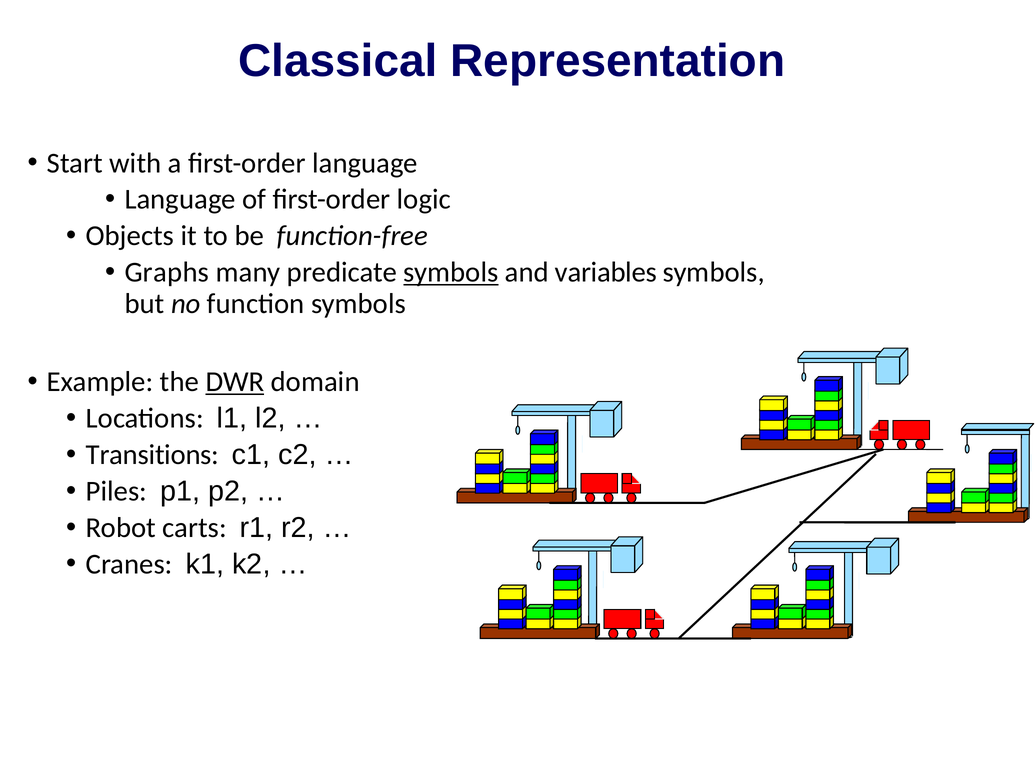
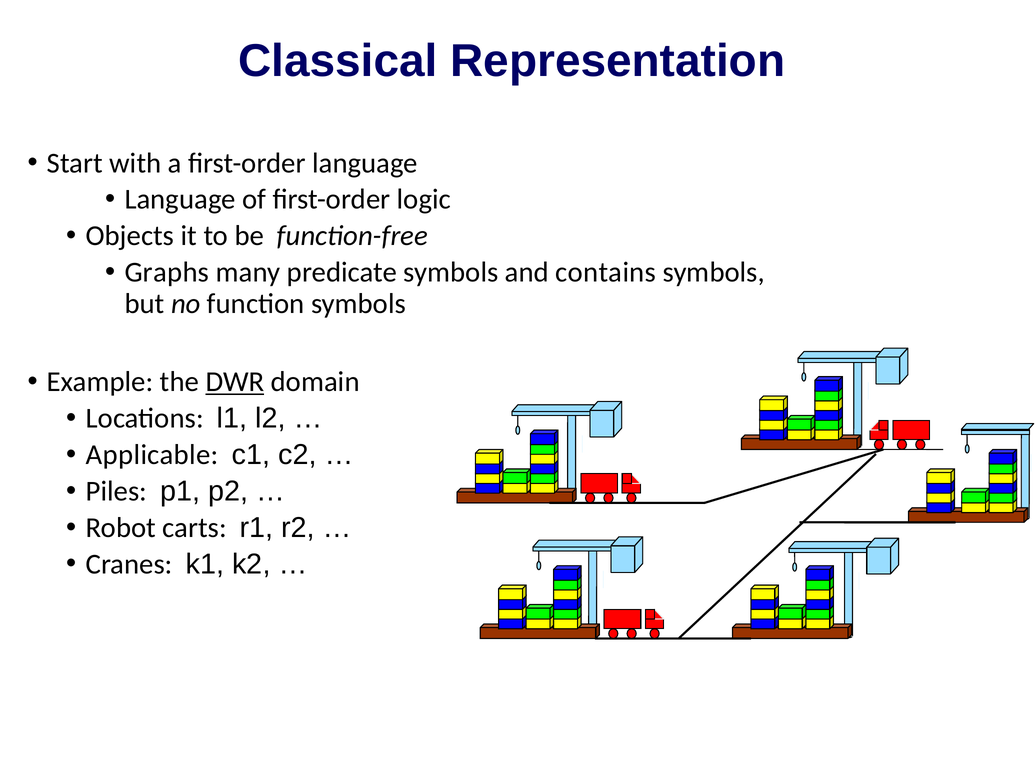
symbols at (451, 272) underline: present -> none
variables: variables -> contains
Transitions: Transitions -> Applicable
